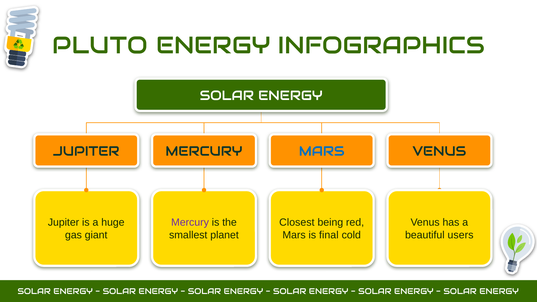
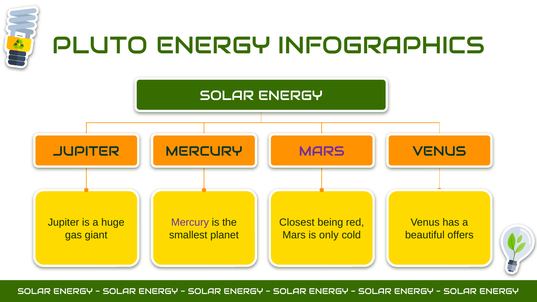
MARS at (322, 151) colour: blue -> purple
final: final -> only
users: users -> offers
